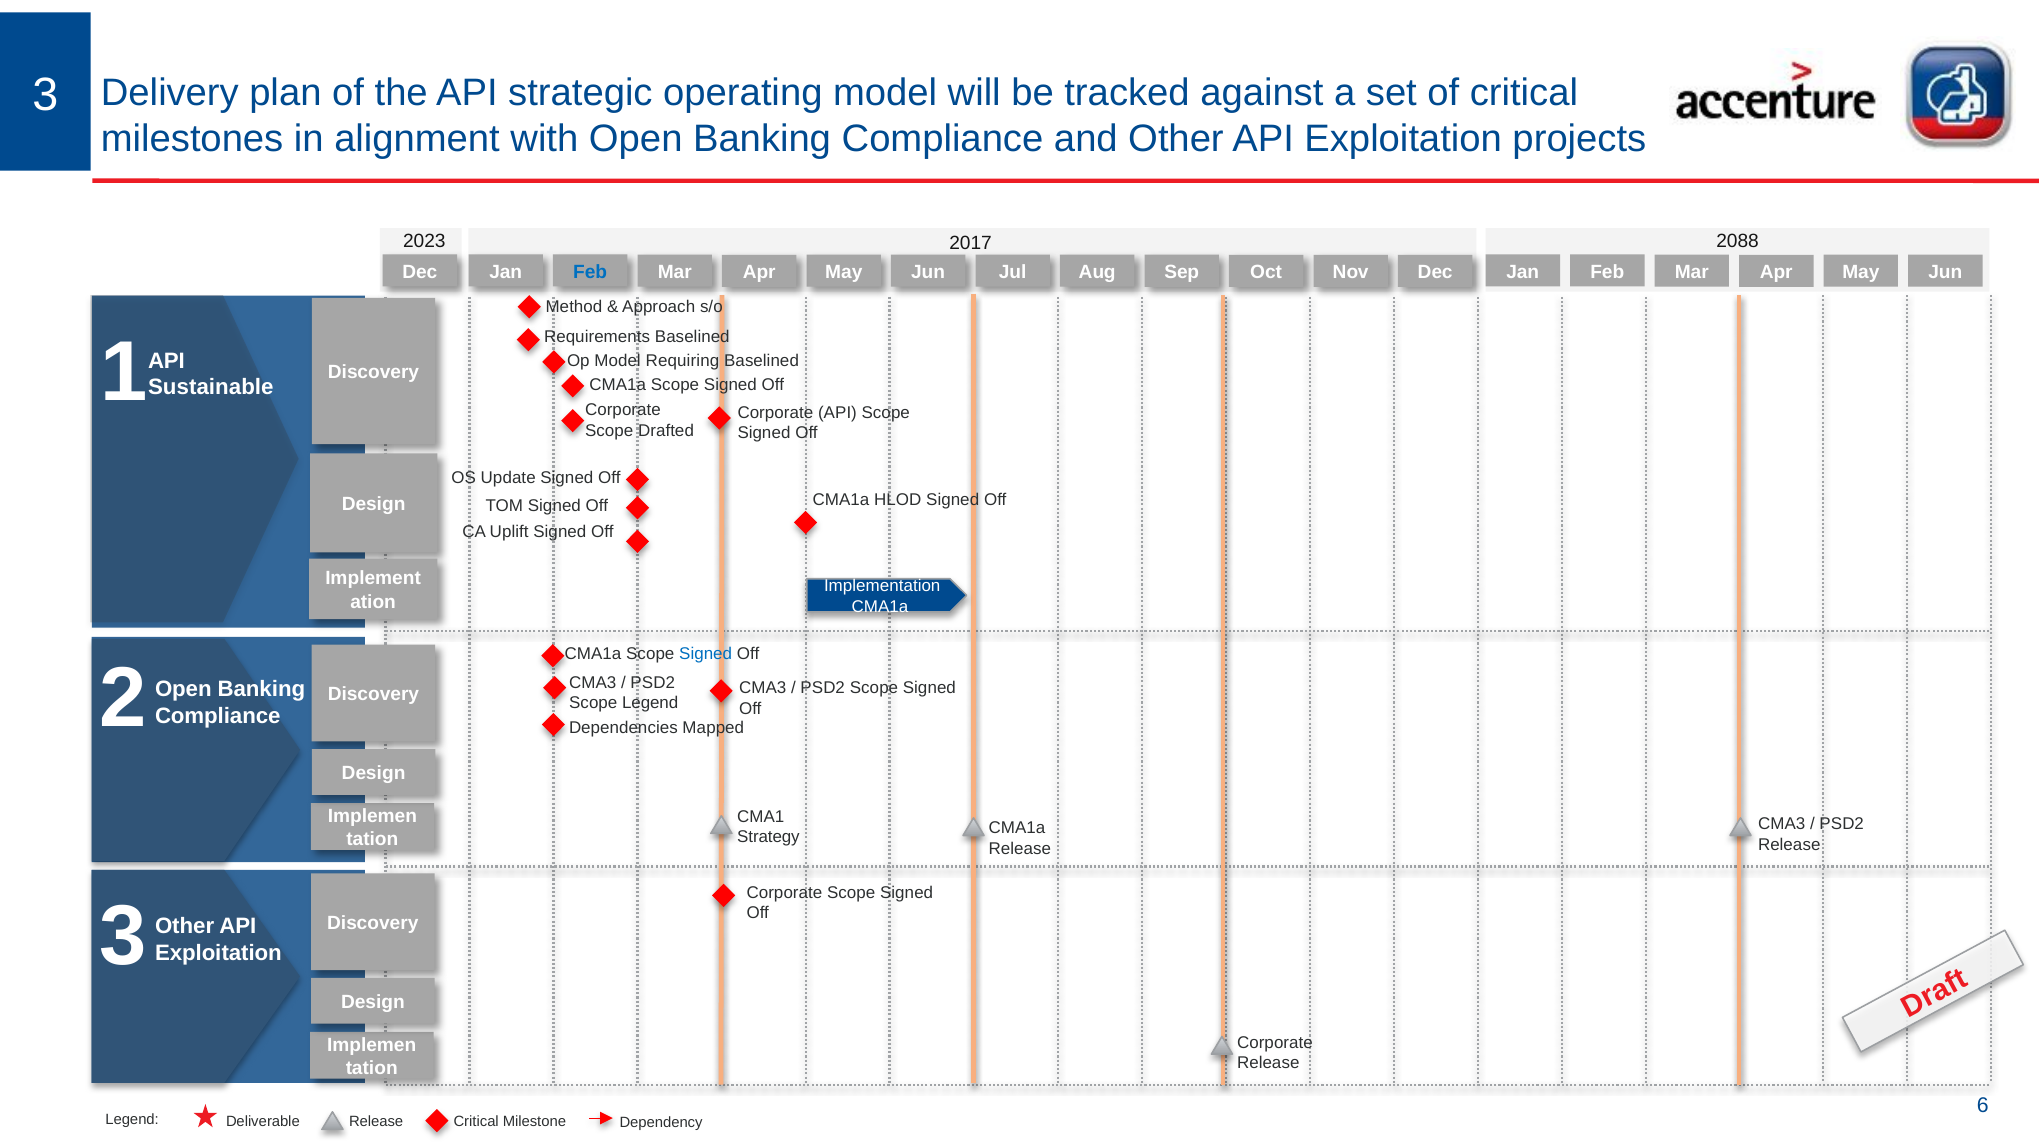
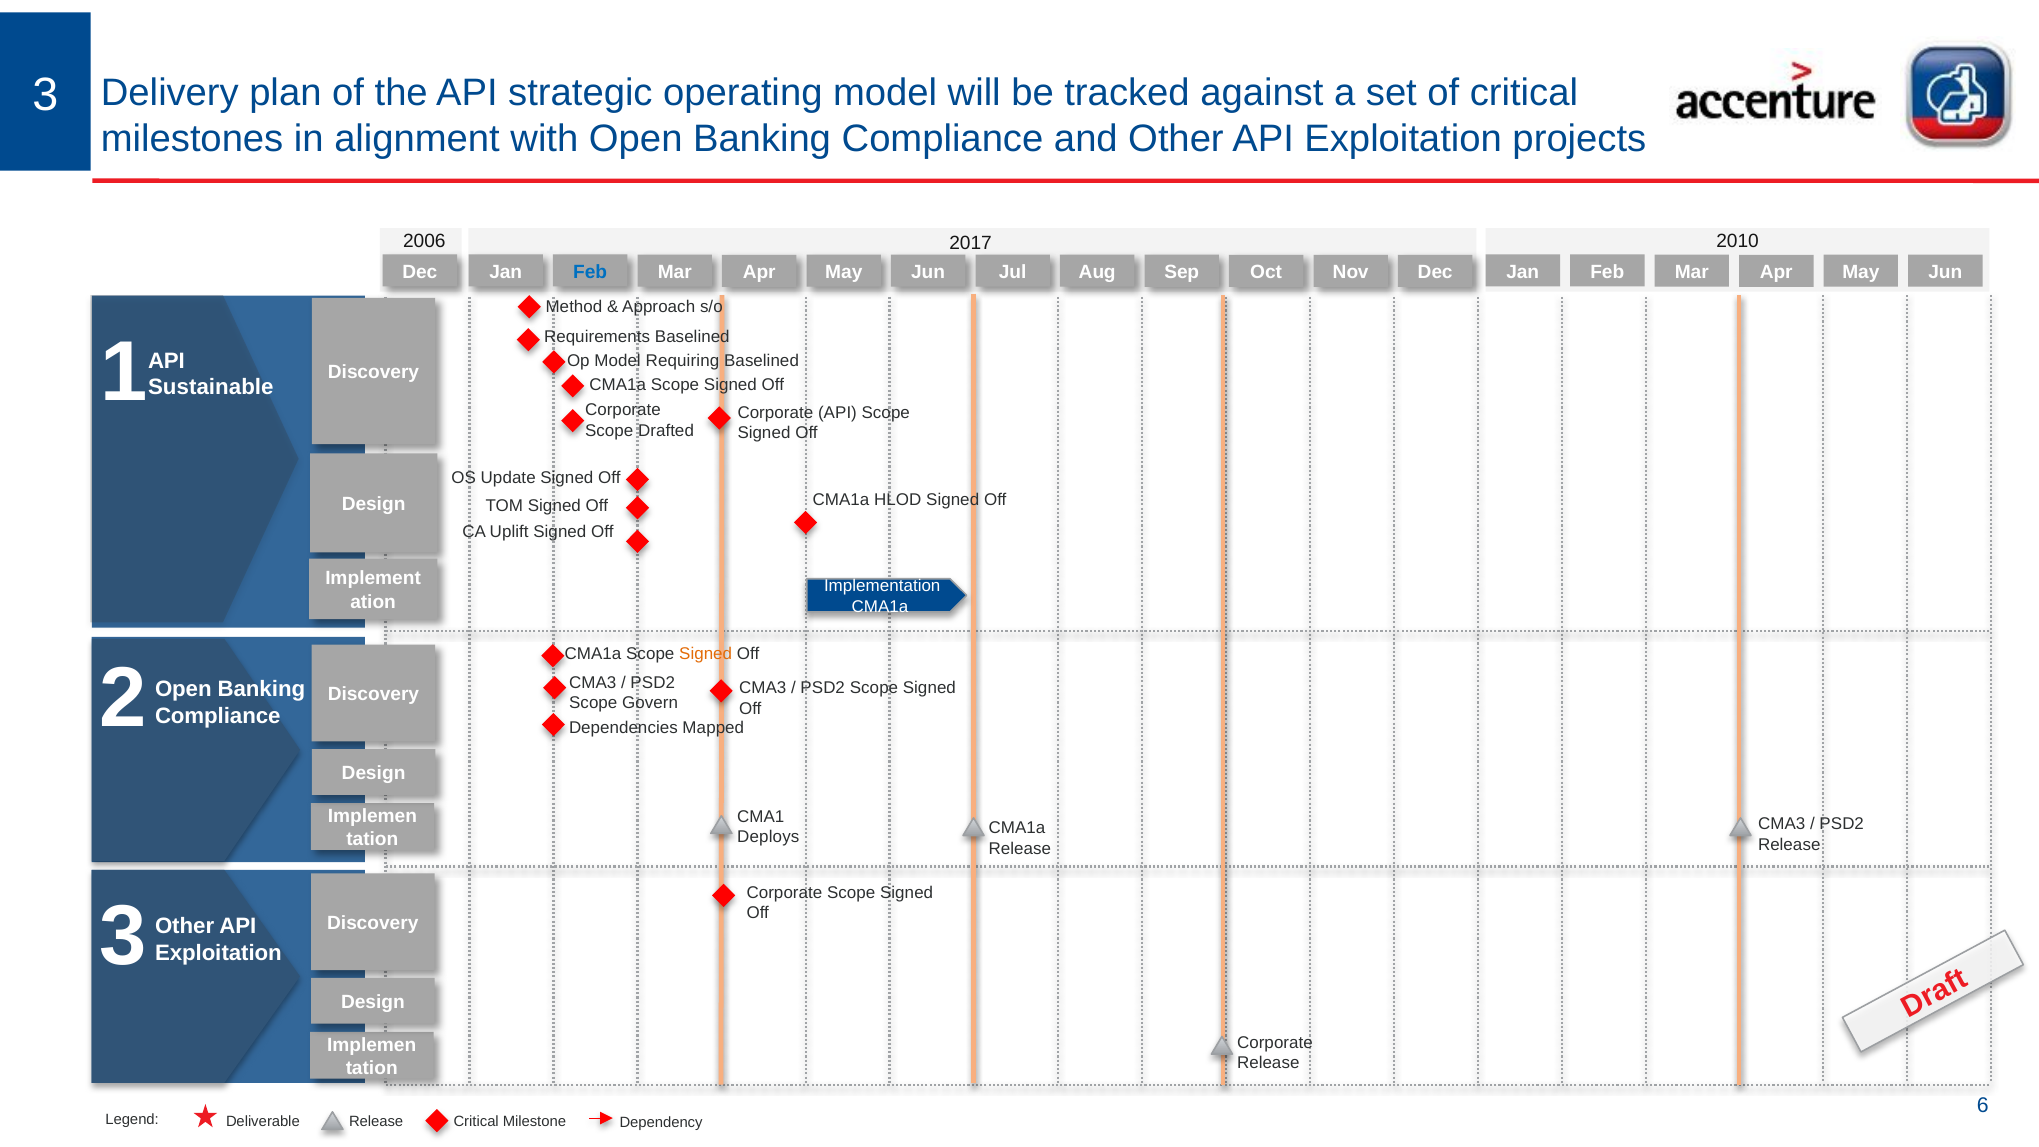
2023: 2023 -> 2006
2088: 2088 -> 2010
Signed at (706, 654) colour: blue -> orange
Scope Legend: Legend -> Govern
Strategy: Strategy -> Deploys
